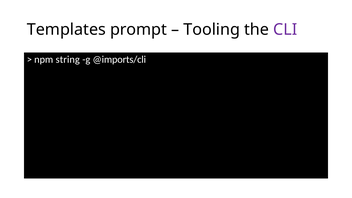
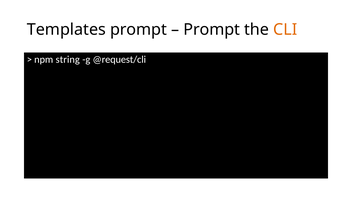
Tooling at (212, 30): Tooling -> Prompt
CLI colour: purple -> orange
@imports/cli: @imports/cli -> @request/cli
